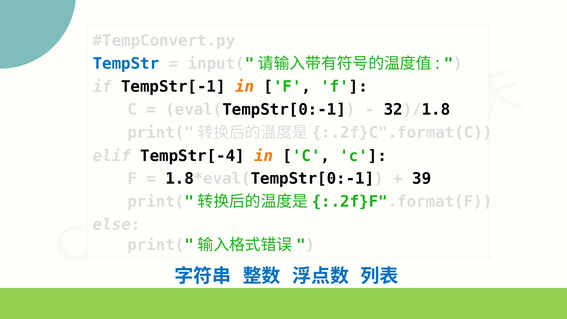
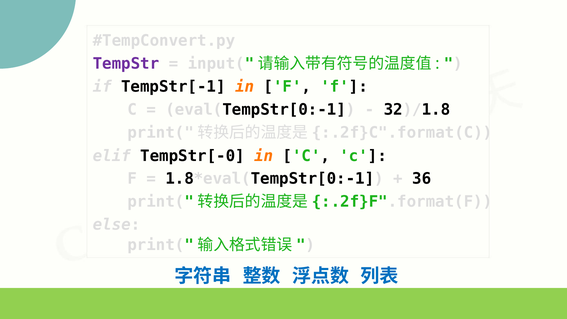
TempStr colour: blue -> purple
TempStr[-4: TempStr[-4 -> TempStr[-0
39: 39 -> 36
